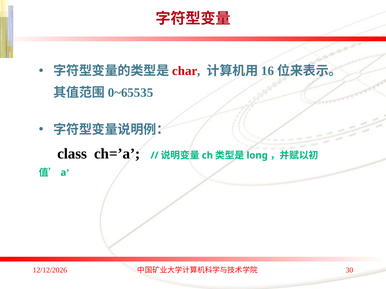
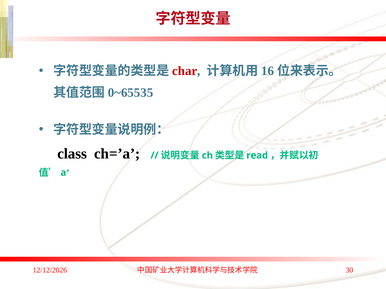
long: long -> read
